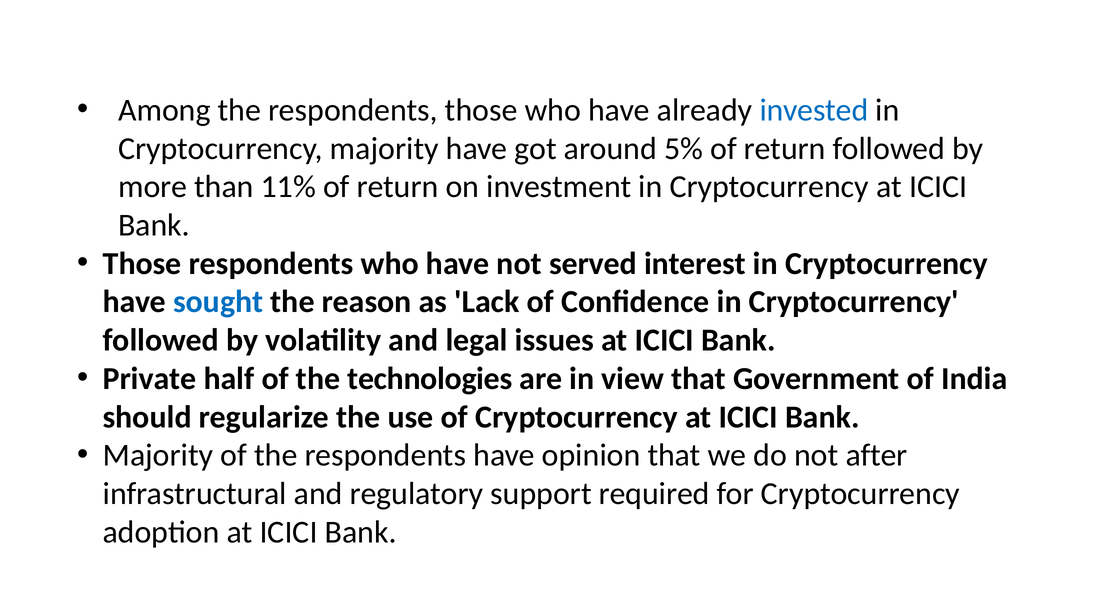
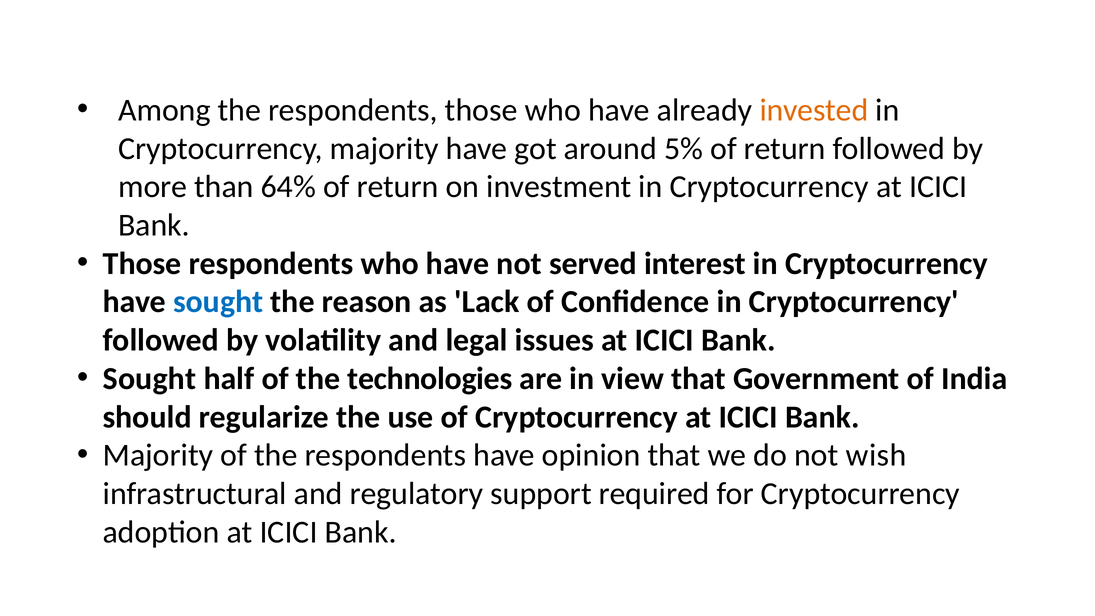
invested colour: blue -> orange
11%: 11% -> 64%
Private at (150, 379): Private -> Sought
after: after -> wish
